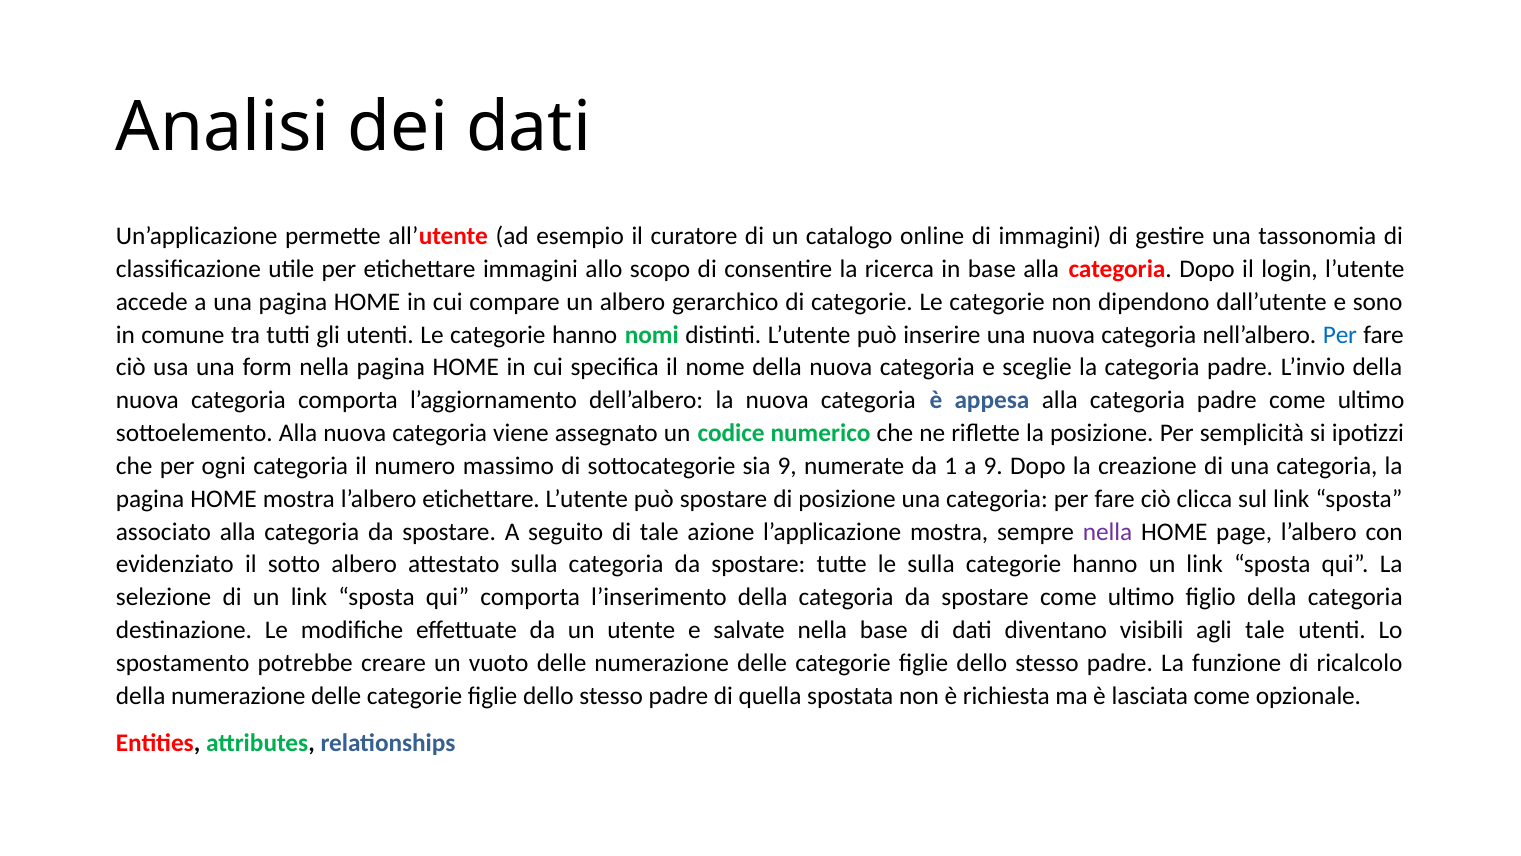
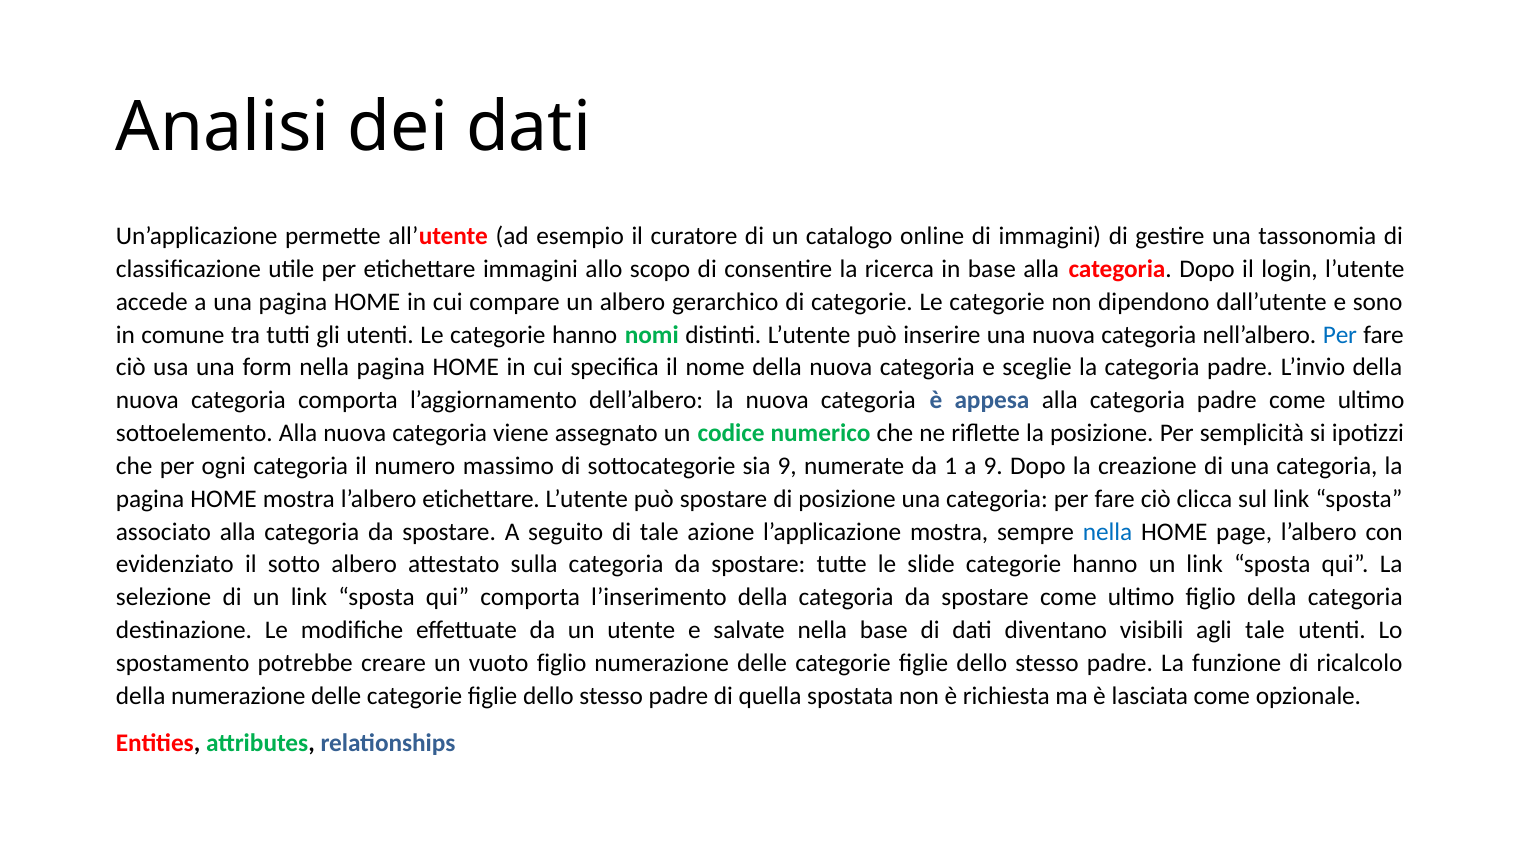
nella at (1108, 531) colour: purple -> blue
le sulla: sulla -> slide
vuoto delle: delle -> figlio
